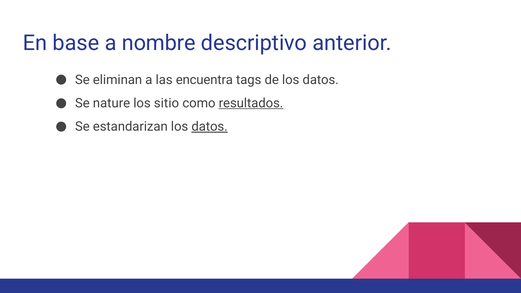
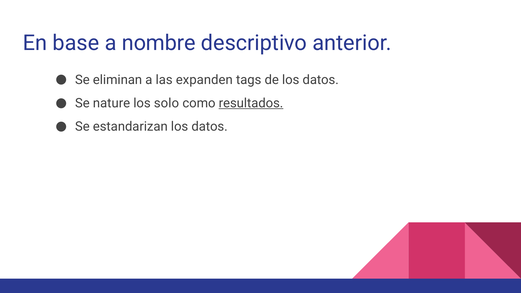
encuentra: encuentra -> expanden
sitio: sitio -> solo
datos at (210, 127) underline: present -> none
